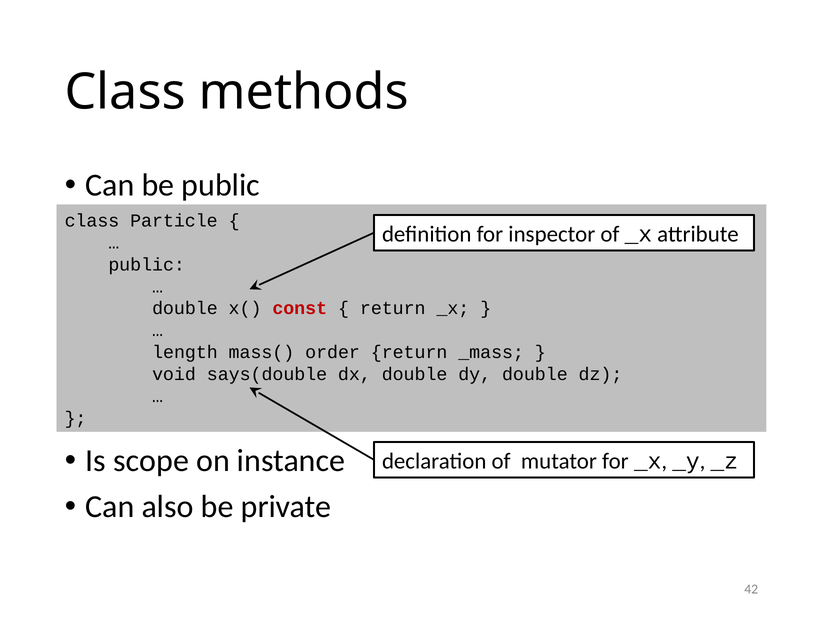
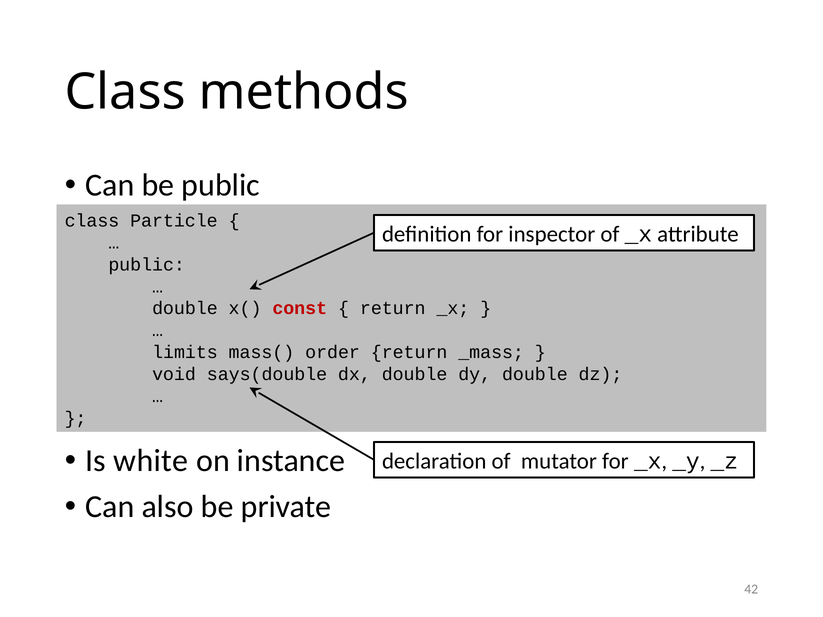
length: length -> limits
scope: scope -> white
